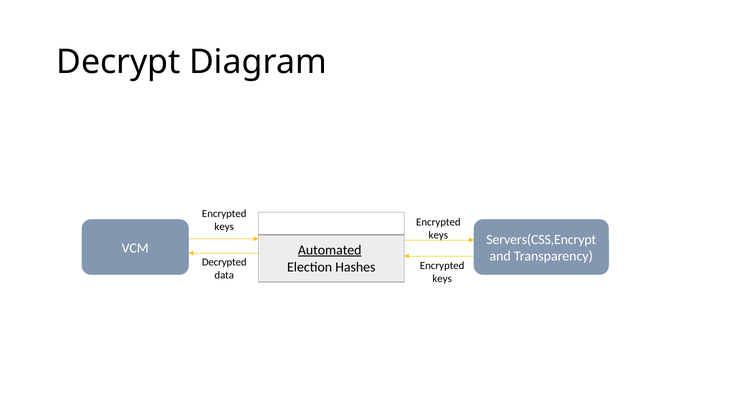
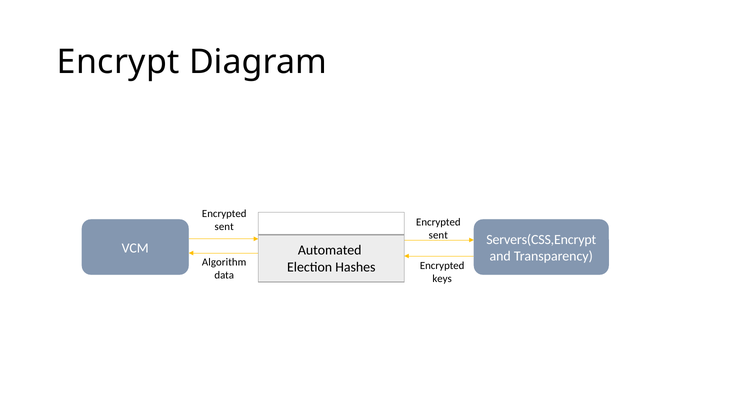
Decrypt: Decrypt -> Encrypt
keys at (224, 227): keys -> sent
keys at (438, 235): keys -> sent
Automated underline: present -> none
Decrypted: Decrypted -> Algorithm
